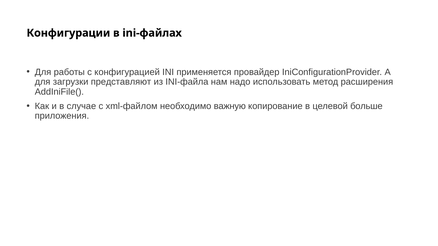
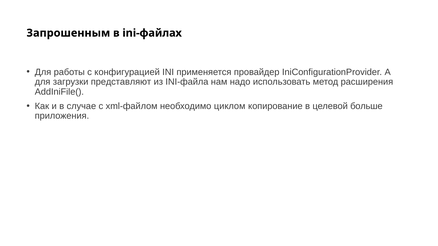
Конфигурации: Конфигурации -> Запрошенным
важную: важную -> циклом
